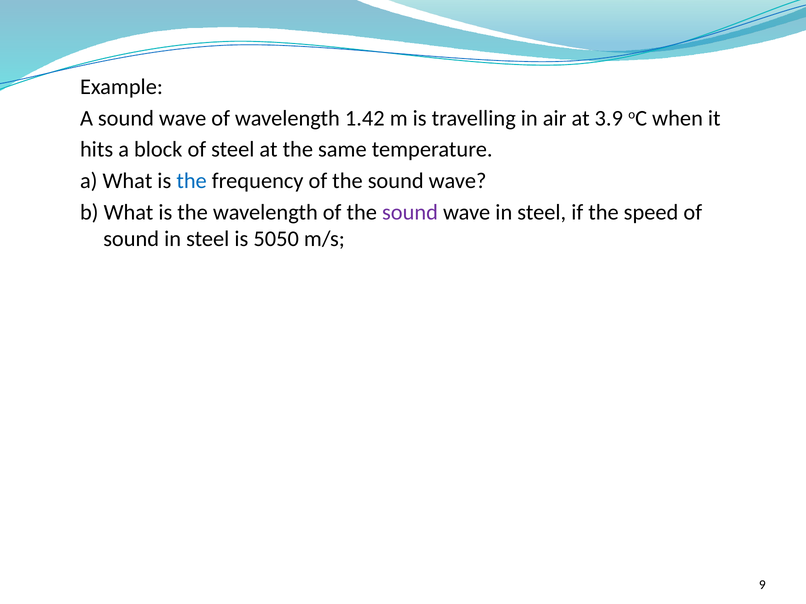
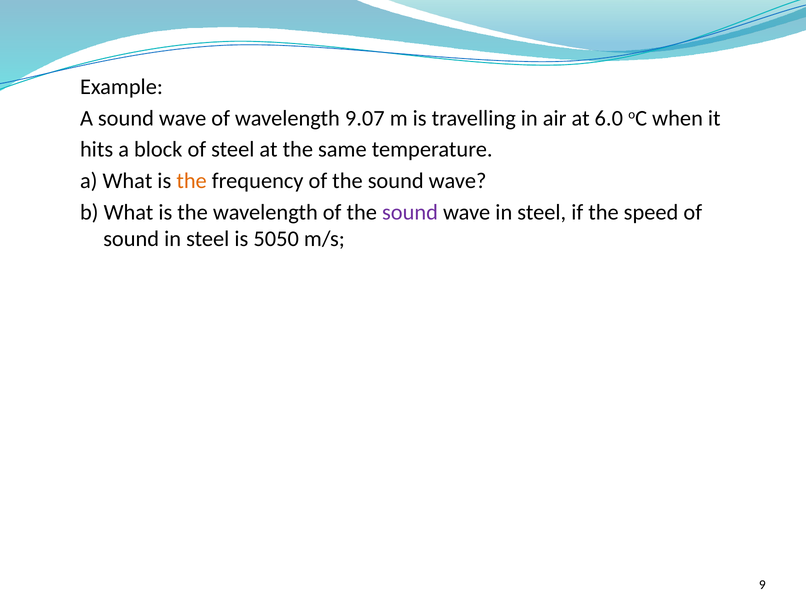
1.42: 1.42 -> 9.07
3.9: 3.9 -> 6.0
the at (192, 181) colour: blue -> orange
